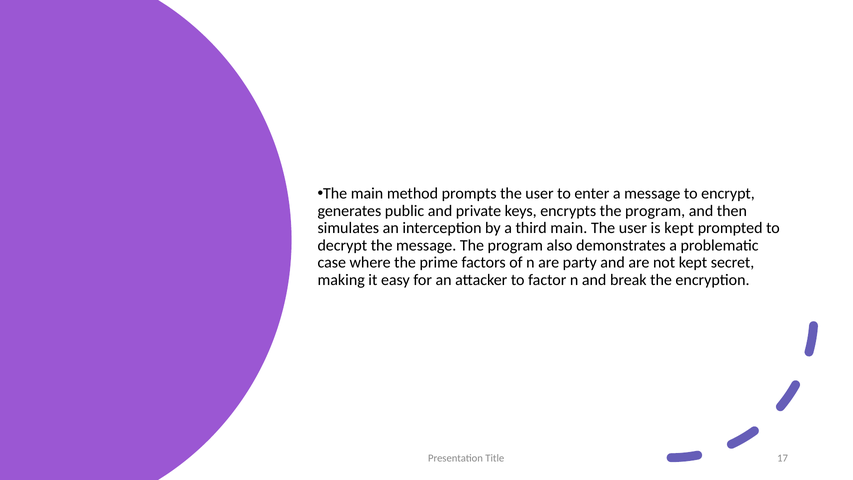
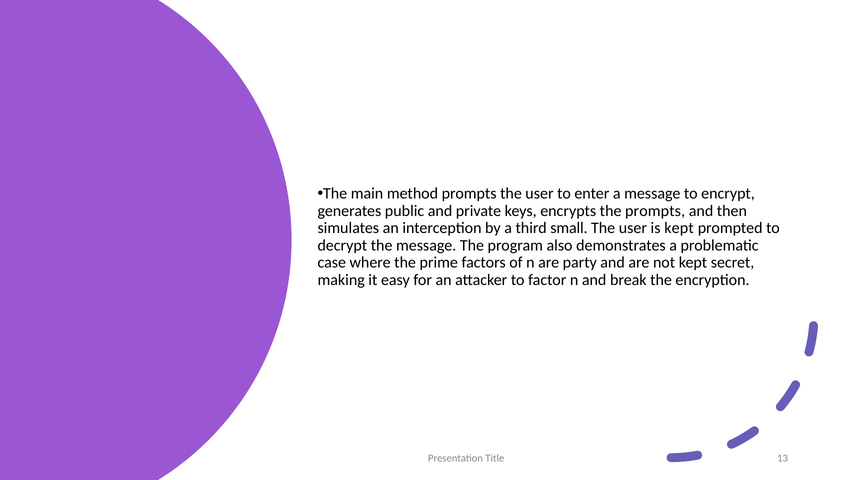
encrypts the program: program -> prompts
third main: main -> small
17: 17 -> 13
